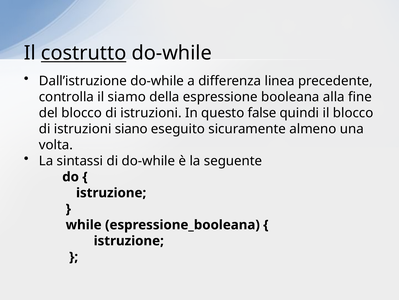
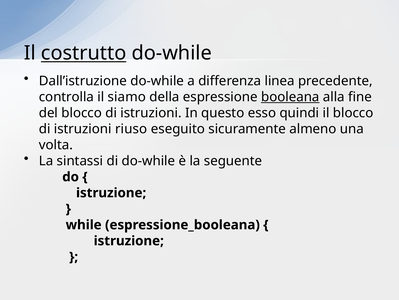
booleana underline: none -> present
false: false -> esso
siano: siano -> riuso
